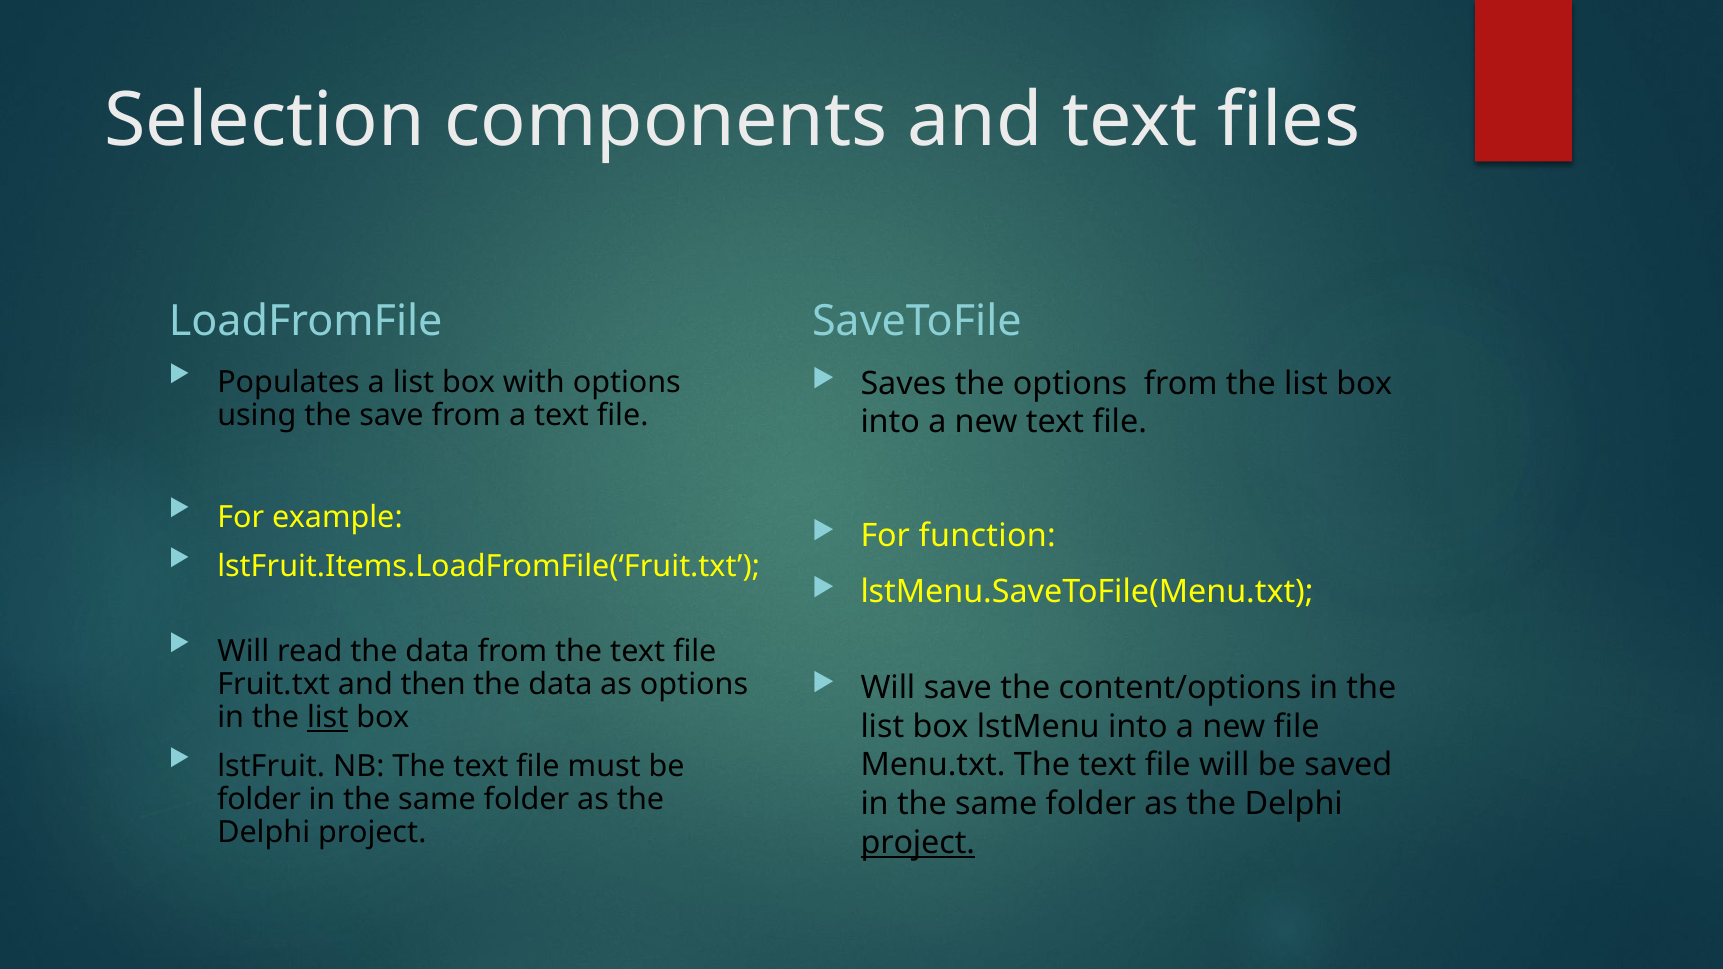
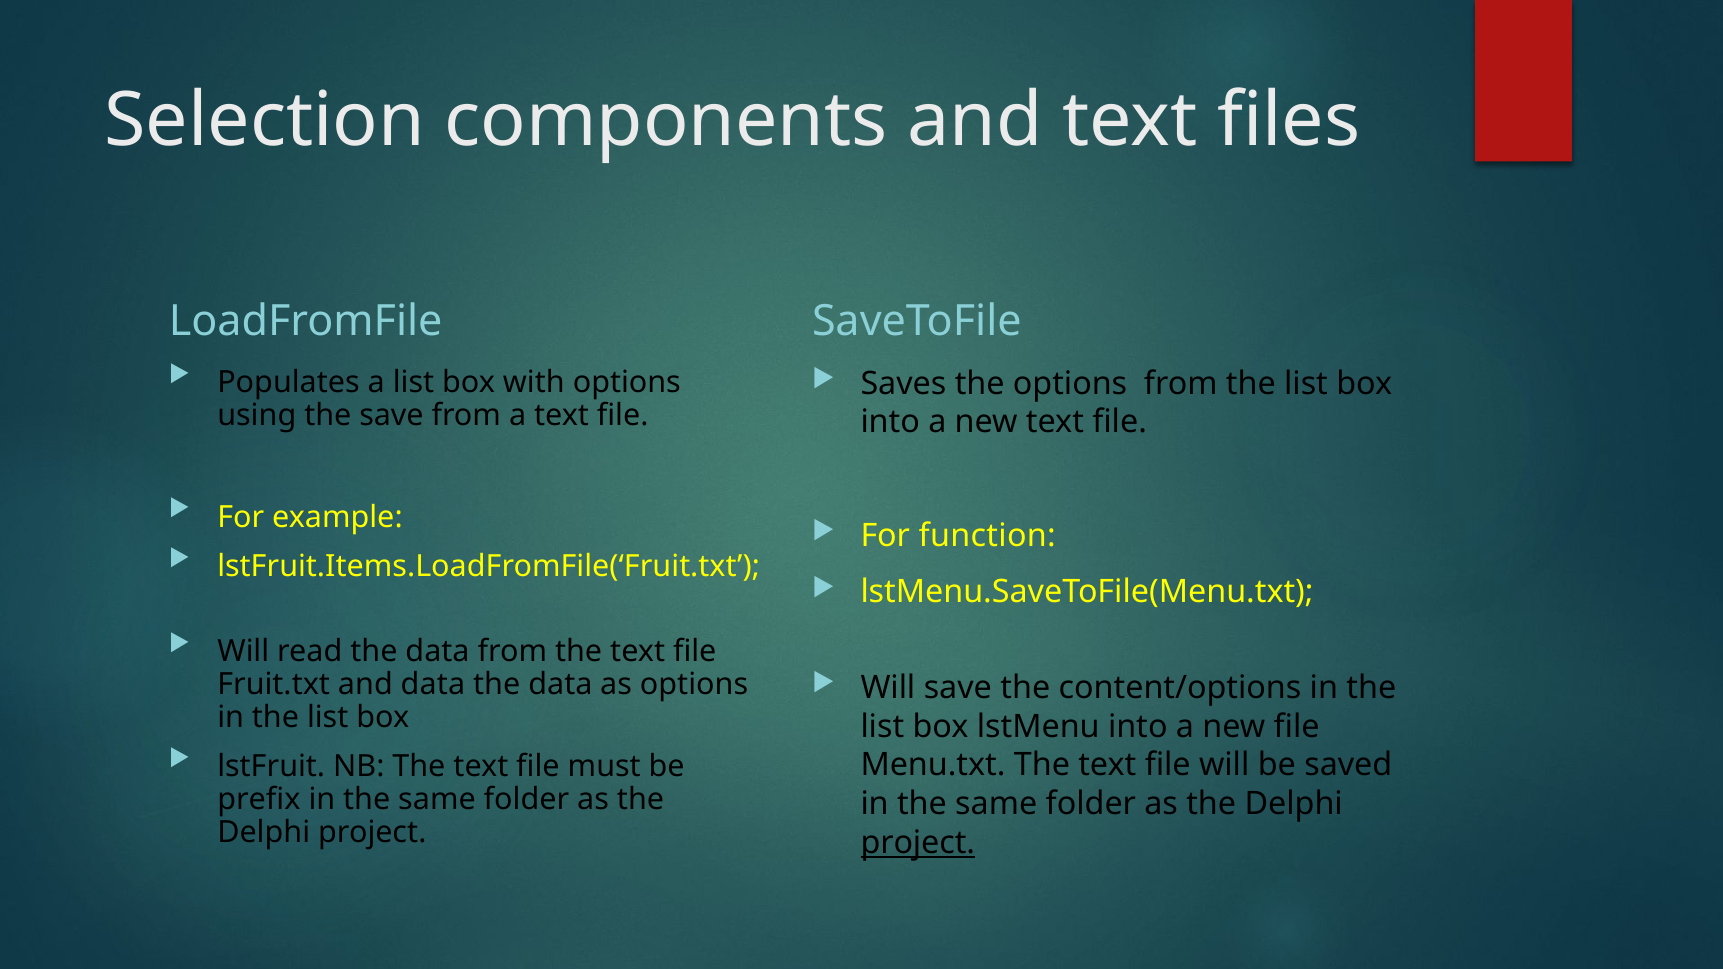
and then: then -> data
list at (328, 718) underline: present -> none
folder at (259, 800): folder -> prefix
